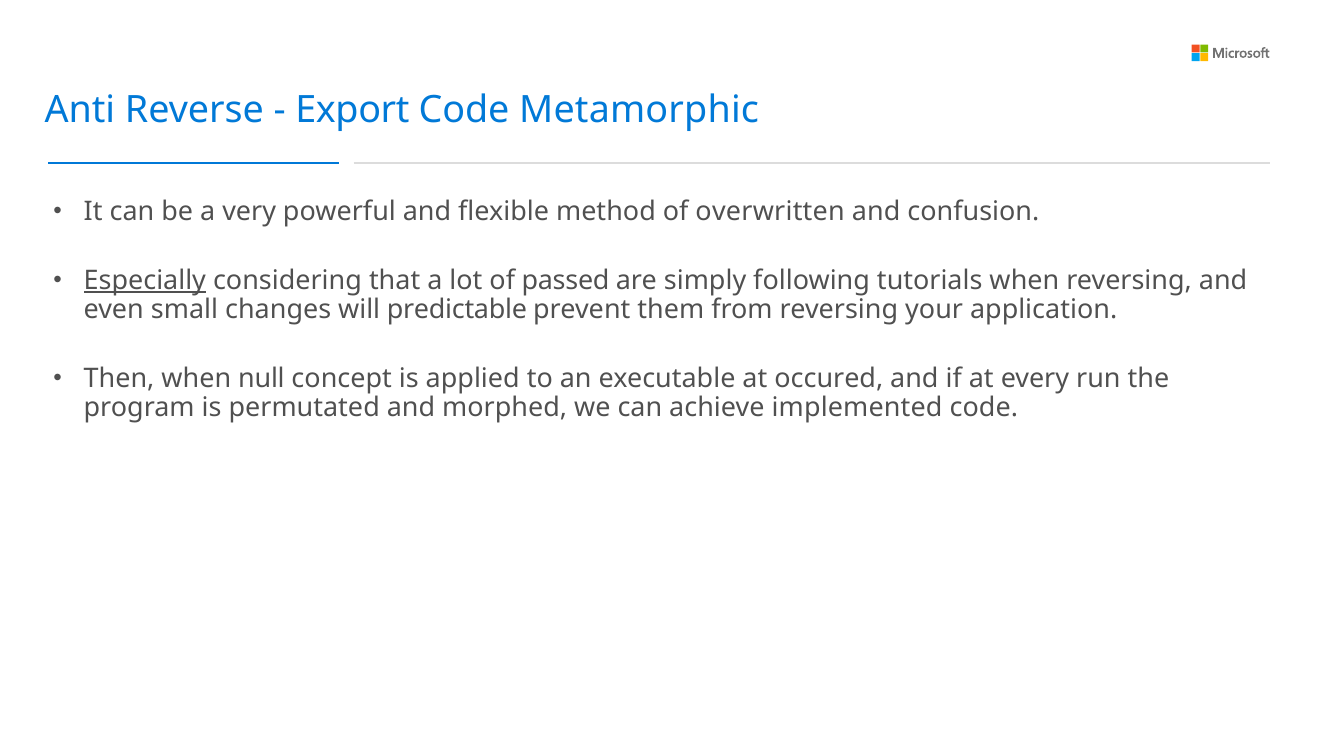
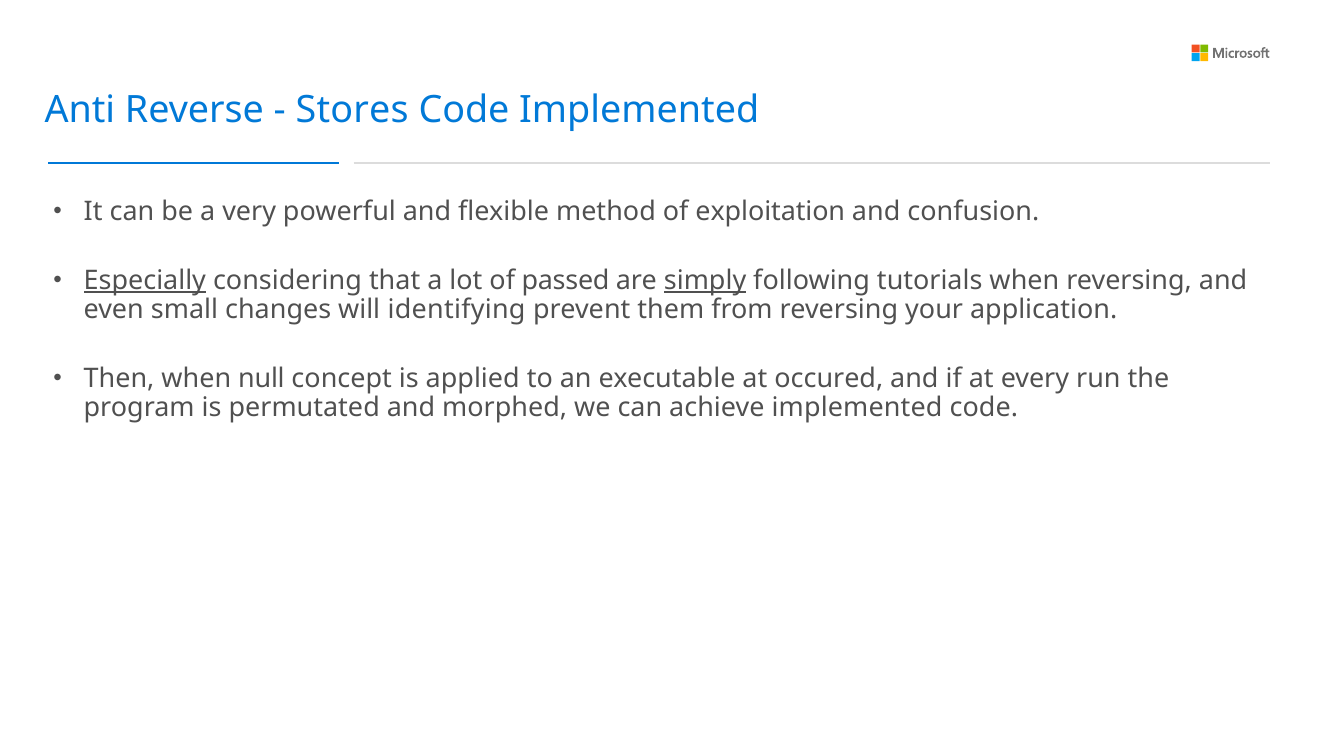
Export: Export -> Stores
Code Metamorphic: Metamorphic -> Implemented
overwritten: overwritten -> exploitation
simply underline: none -> present
predictable: predictable -> identifying
